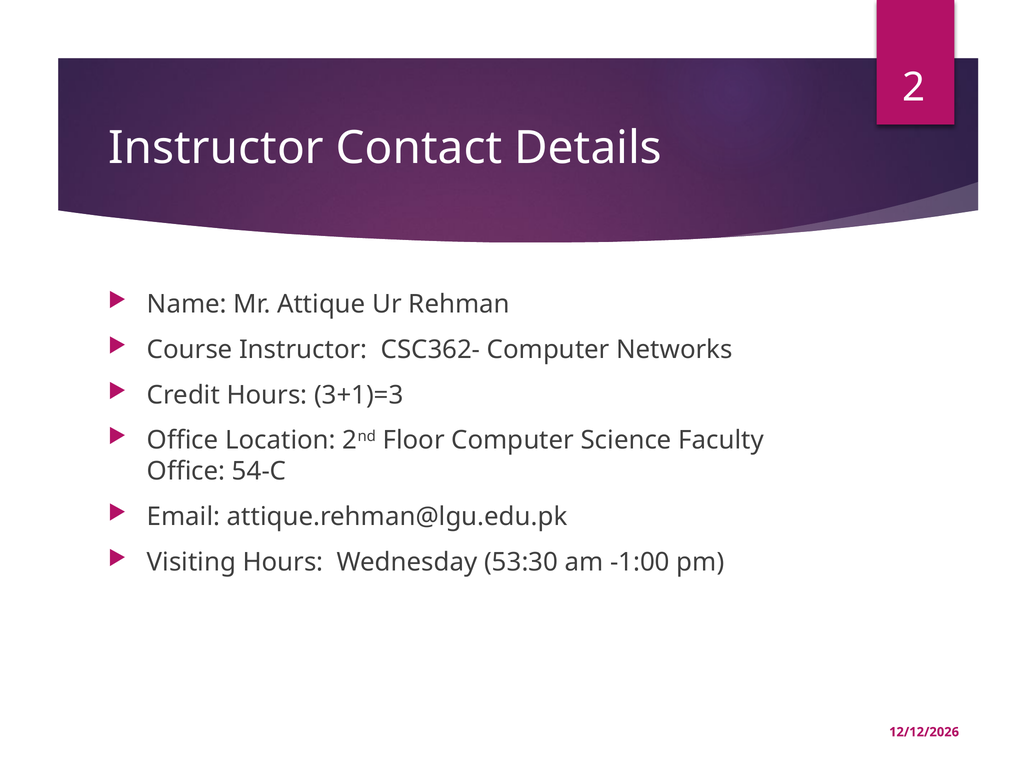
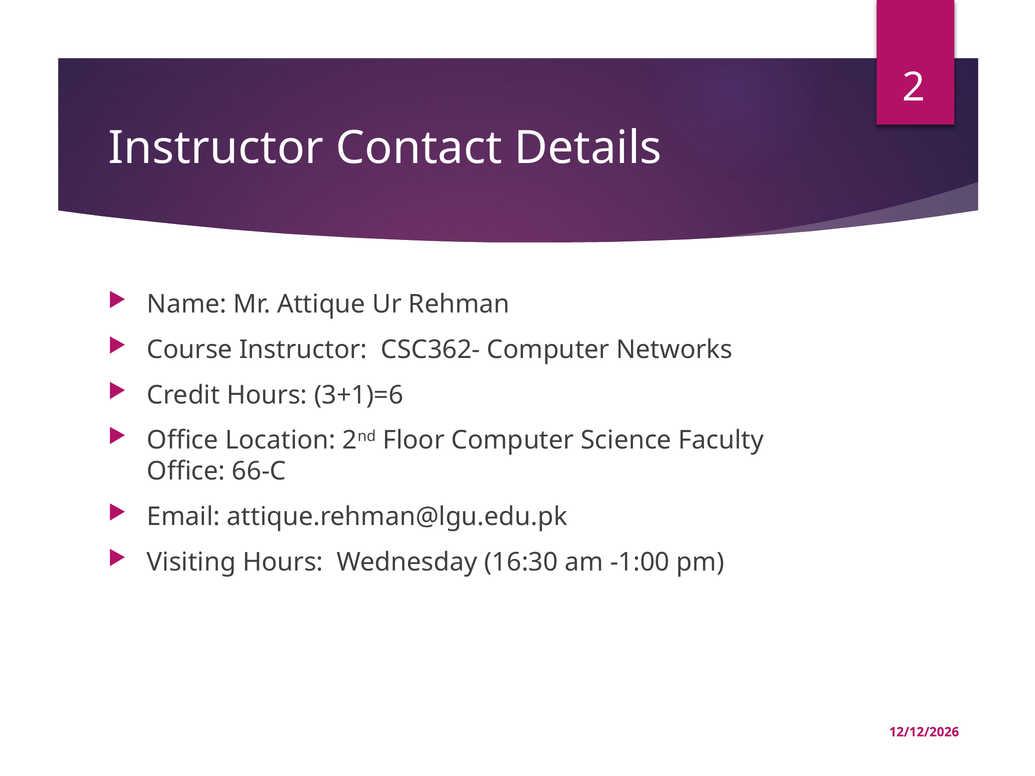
3+1)=3: 3+1)=3 -> 3+1)=6
54-C: 54-C -> 66-C
53:30: 53:30 -> 16:30
